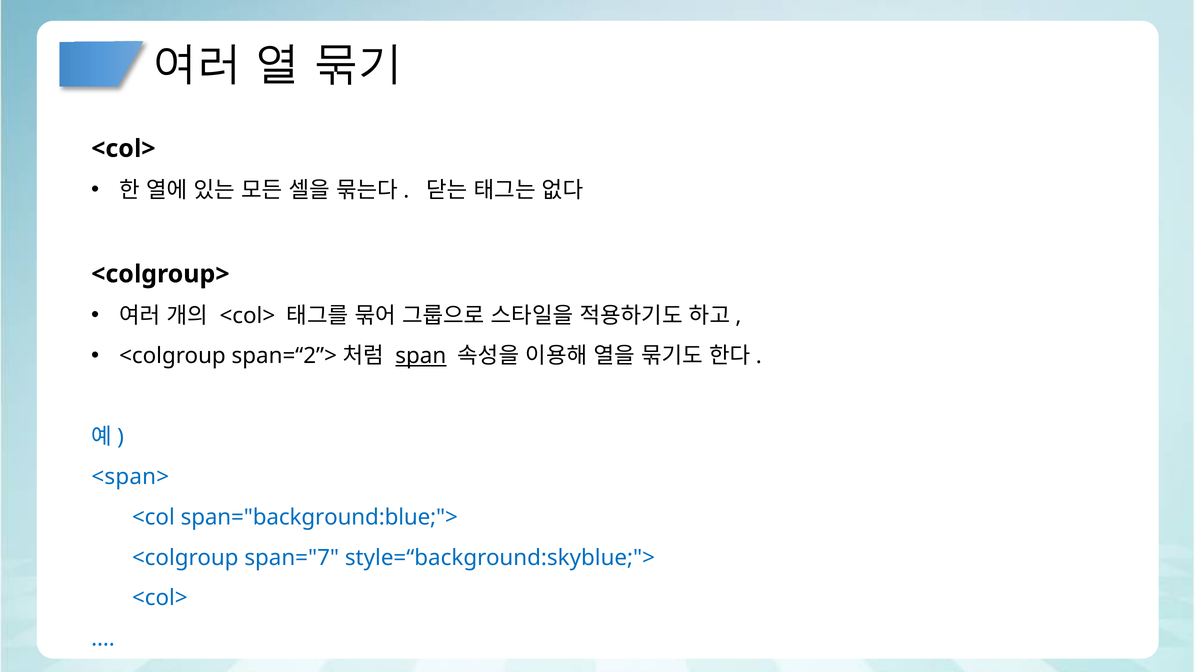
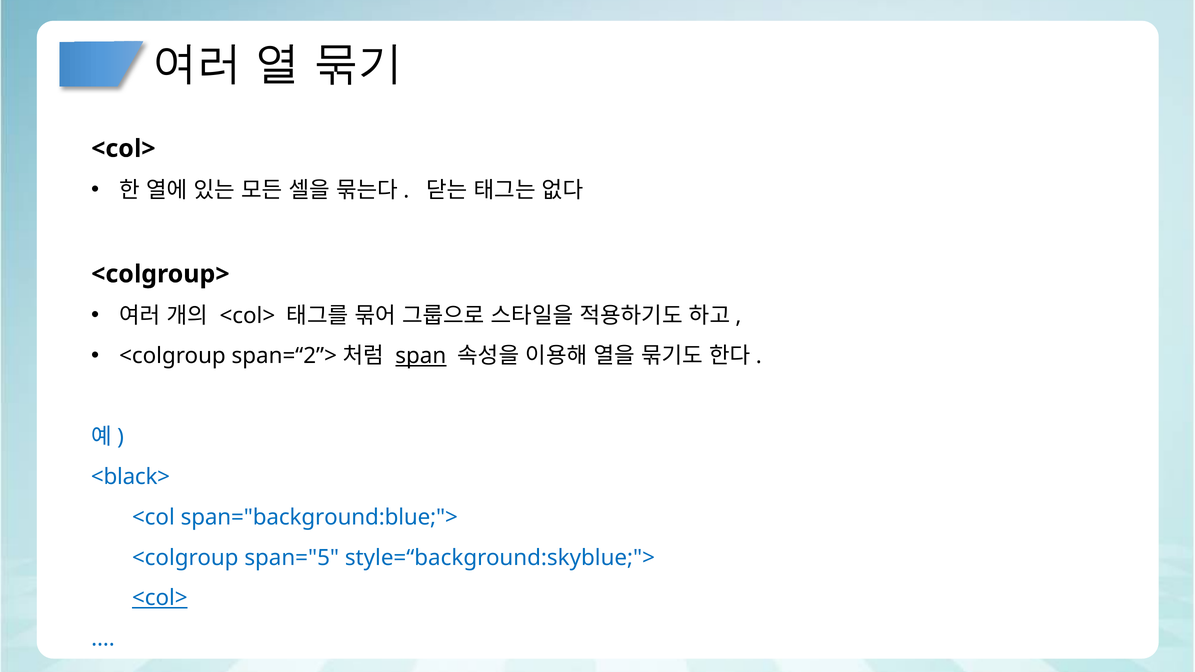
<span>: <span> -> <black>
span="7: span="7 -> span="5
<col> at (160, 598) underline: none -> present
